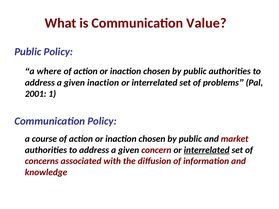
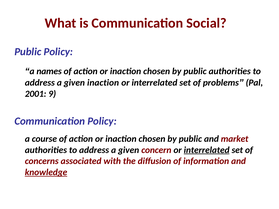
Value: Value -> Social
where: where -> names
1: 1 -> 9
knowledge underline: none -> present
